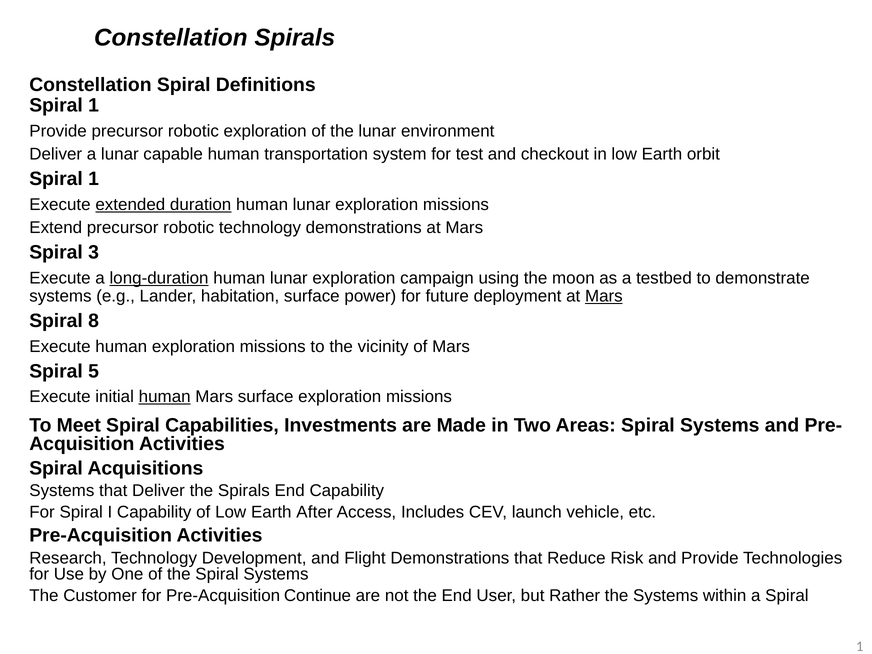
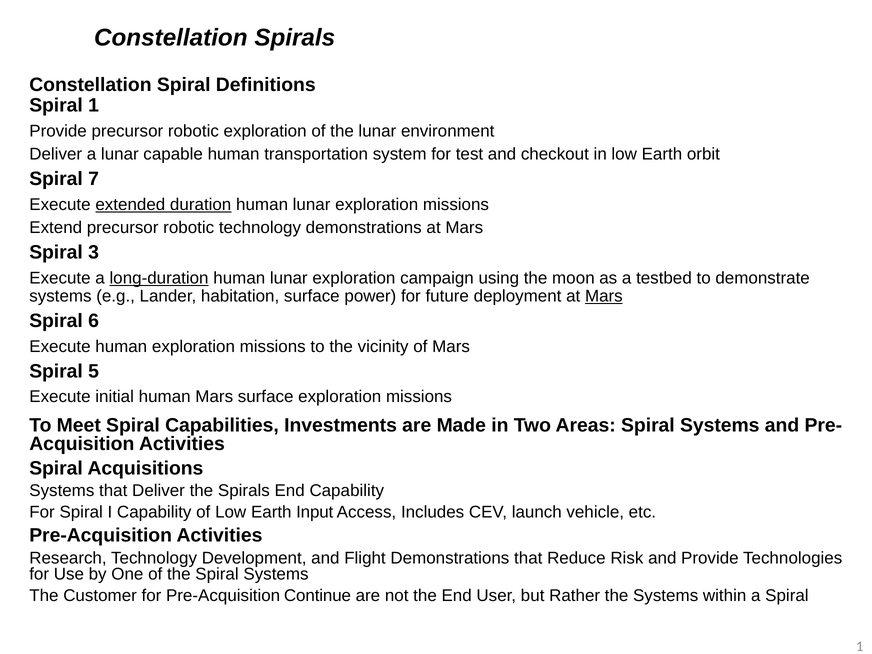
1 at (94, 179): 1 -> 7
8: 8 -> 6
human at (165, 397) underline: present -> none
After: After -> Input
